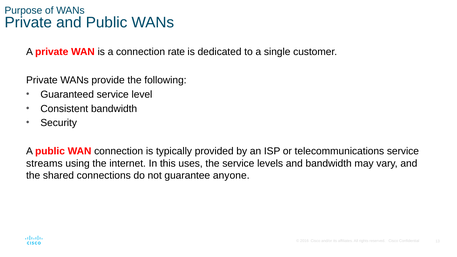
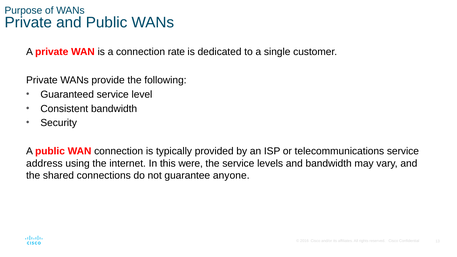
streams: streams -> address
uses: uses -> were
